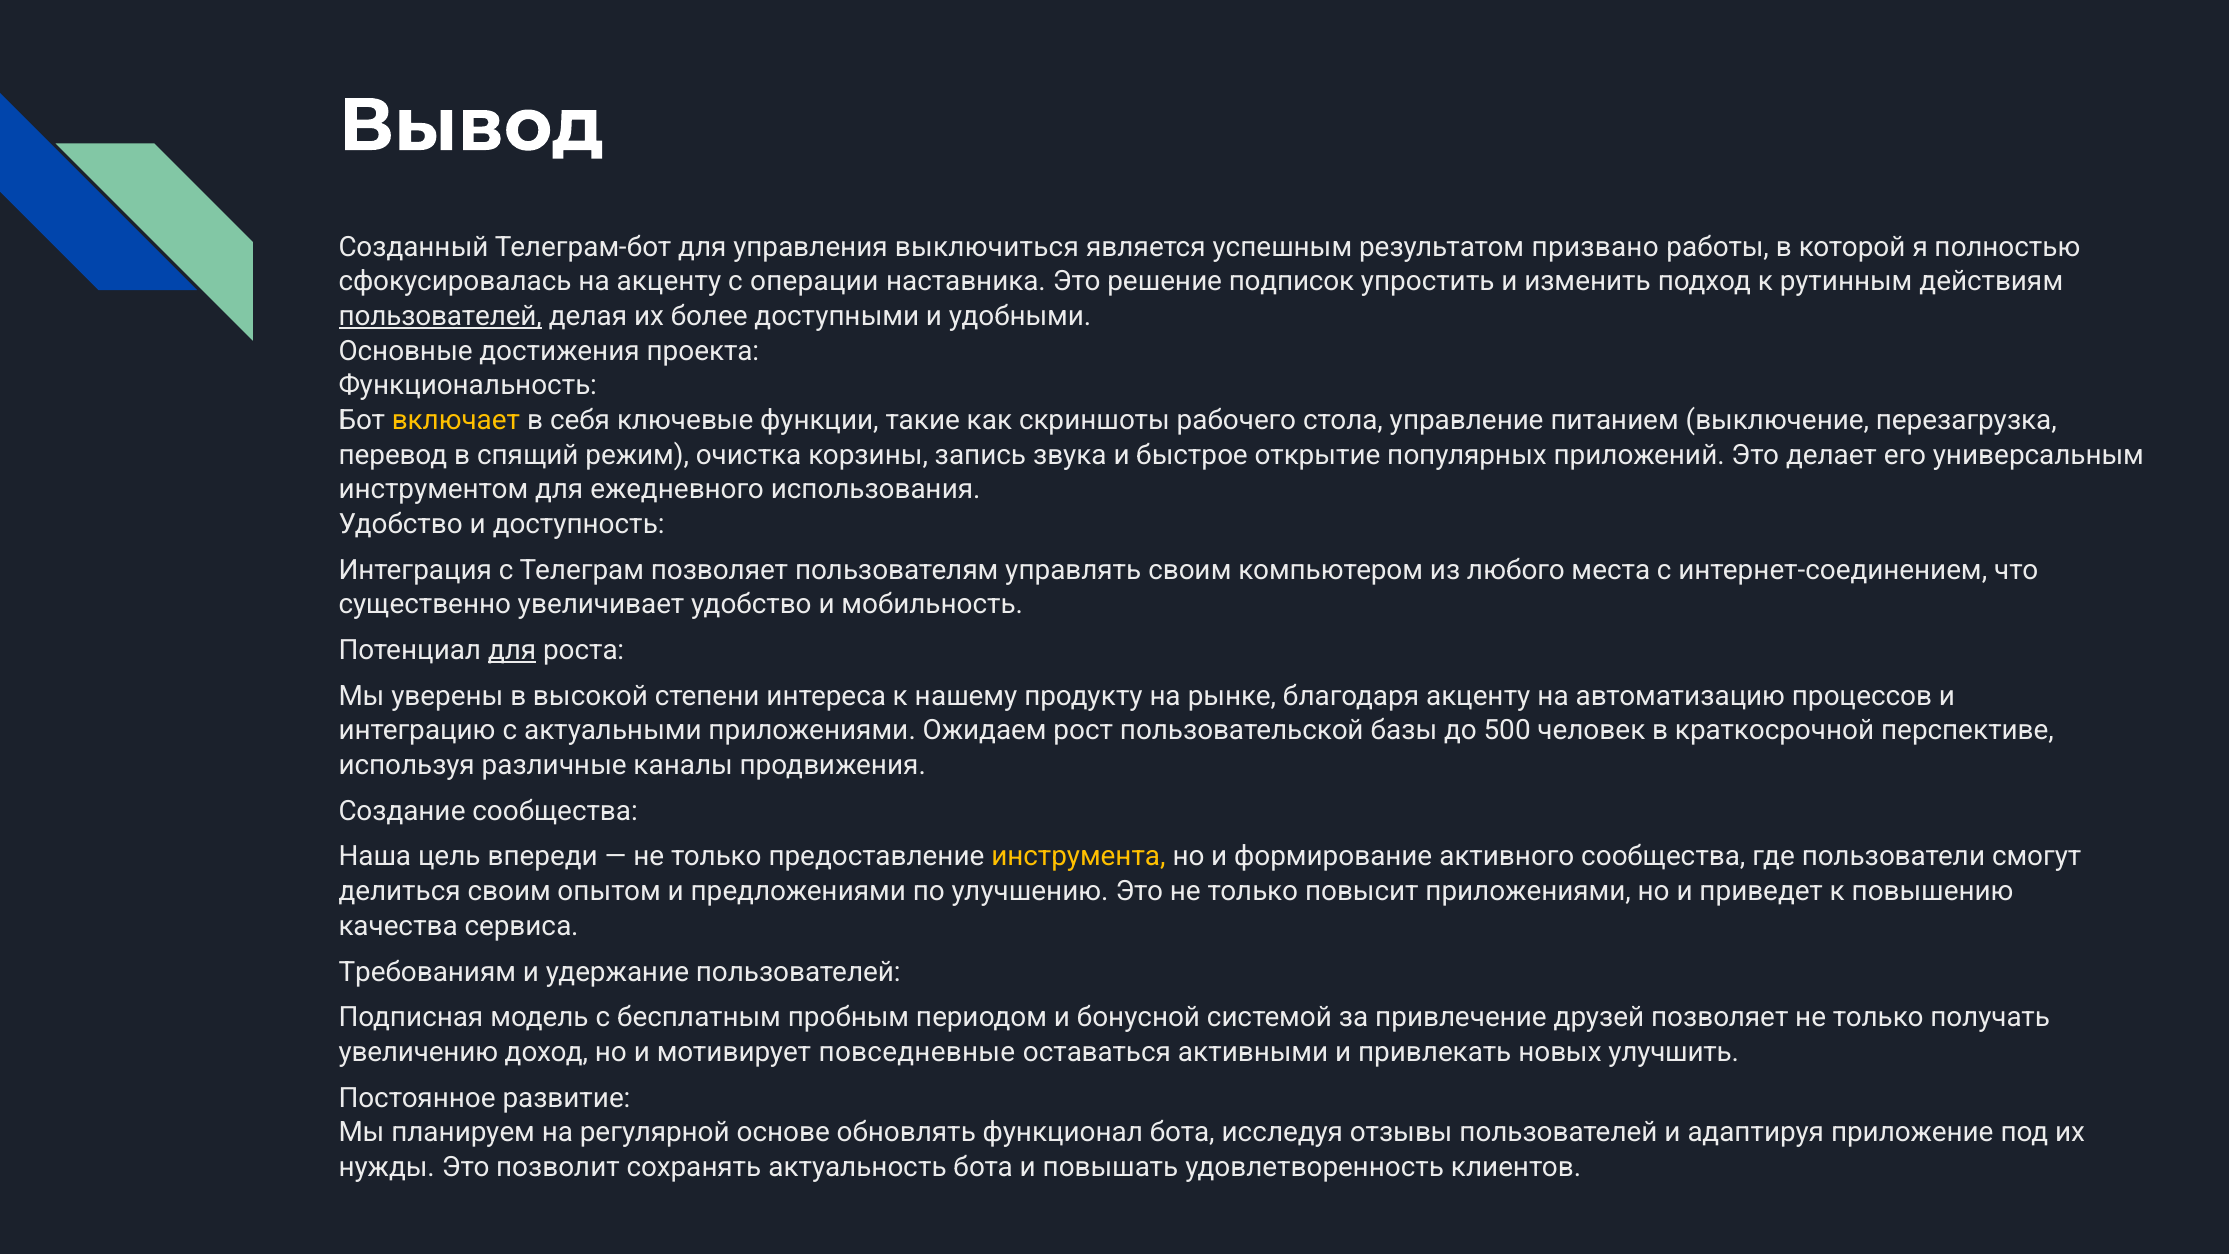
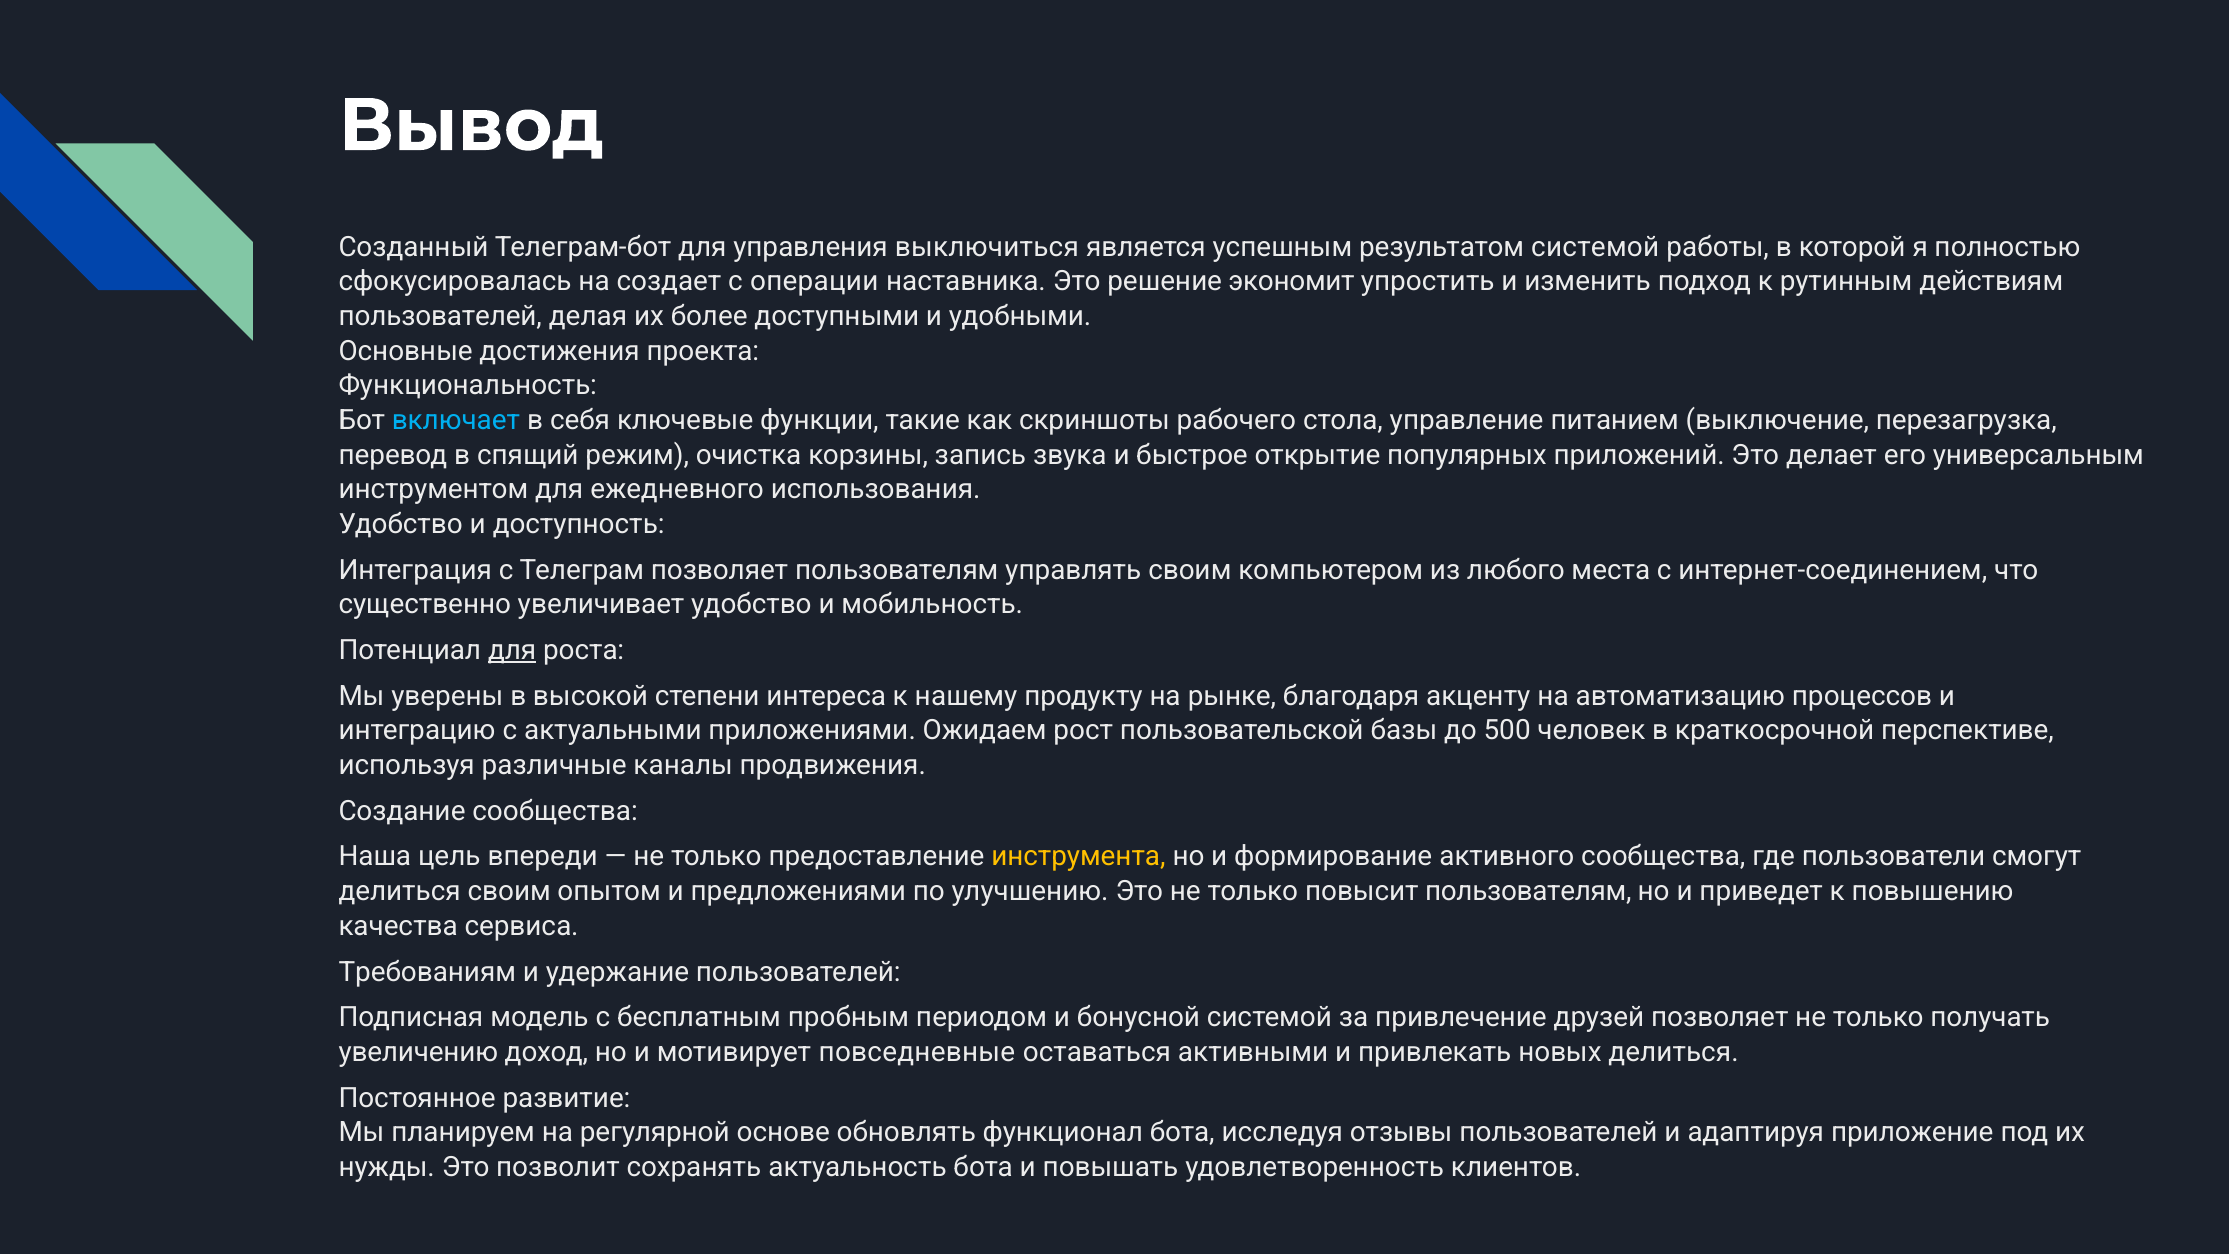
результатом призвано: призвано -> системой
на акценту: акценту -> создает
подписок: подписок -> экономит
пользователей at (440, 316) underline: present -> none
включает colour: yellow -> light blue
повысит приложениями: приложениями -> пользователям
новых улучшить: улучшить -> делиться
